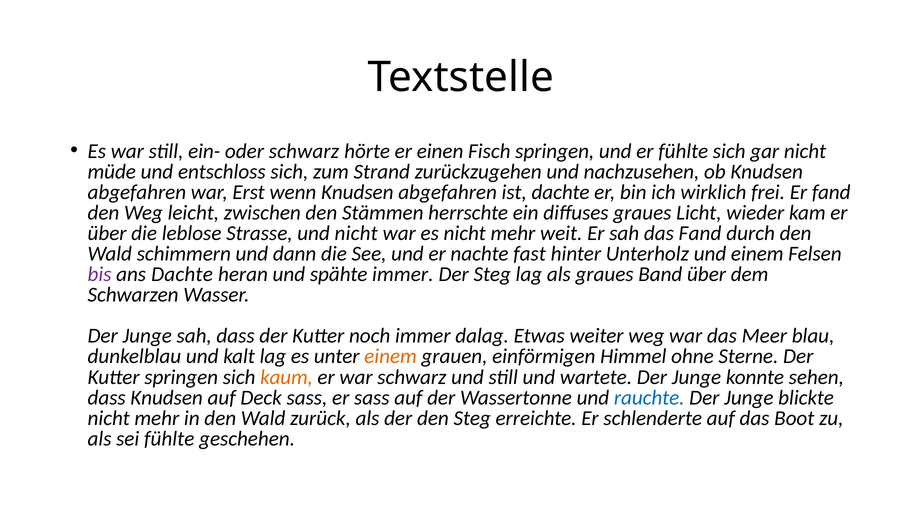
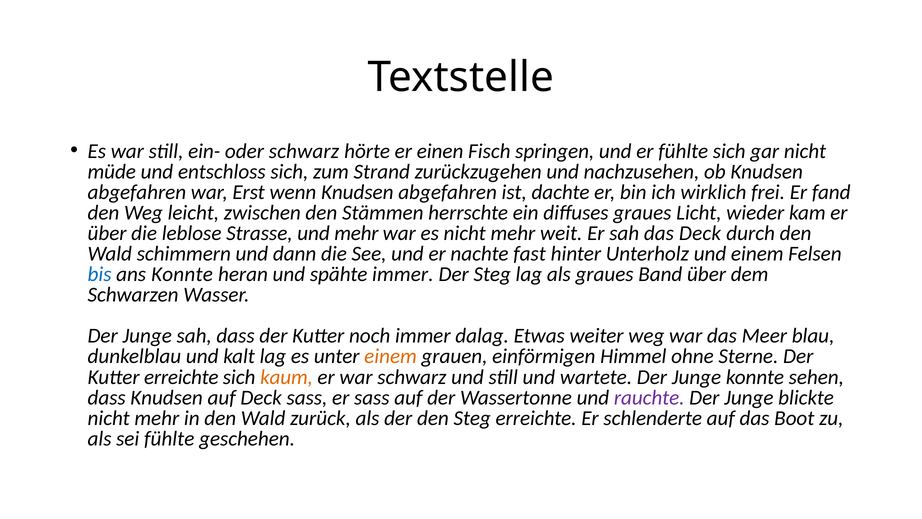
und nicht: nicht -> mehr
das Fand: Fand -> Deck
bis colour: purple -> blue
ans Dachte: Dachte -> Konnte
Kutter springen: springen -> erreichte
rauchte colour: blue -> purple
